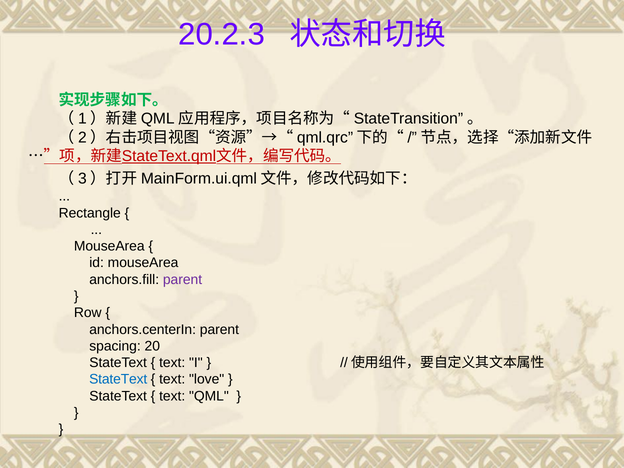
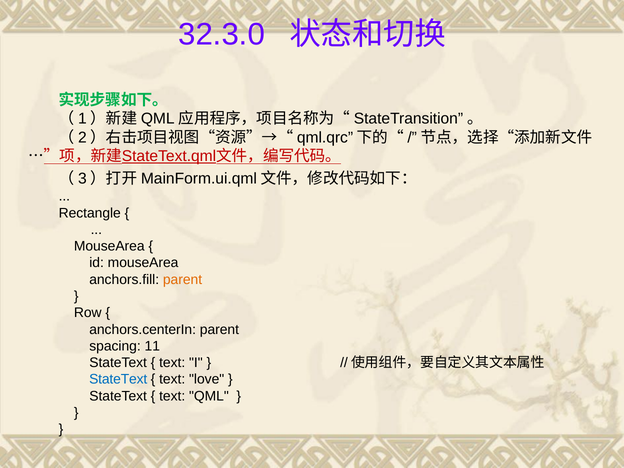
20.2.3: 20.2.3 -> 32.3.0
parent at (183, 280) colour: purple -> orange
20: 20 -> 11
